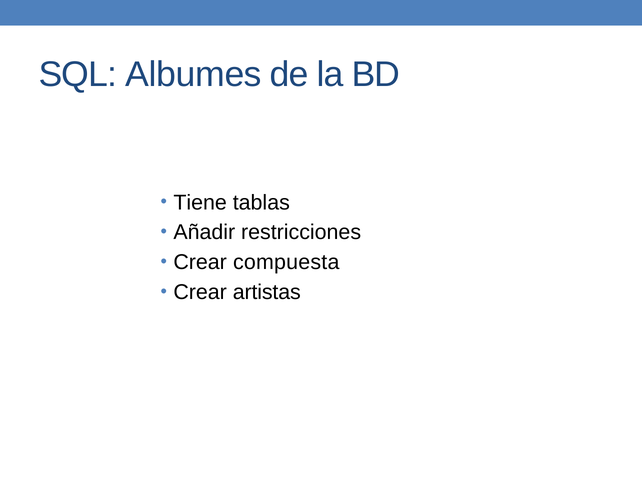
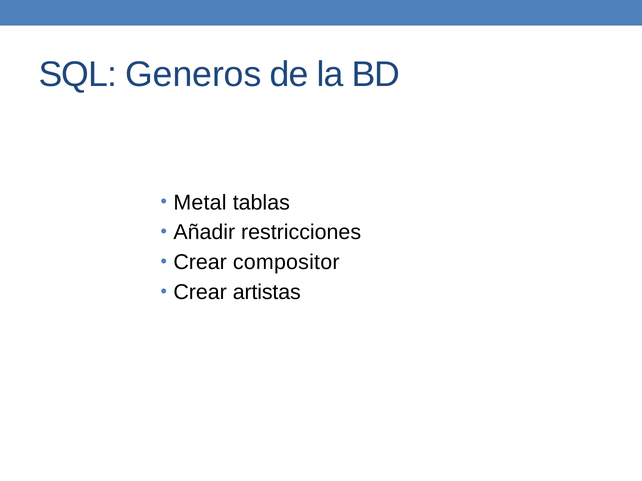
Albumes: Albumes -> Generos
Tiene: Tiene -> Metal
compuesta: compuesta -> compositor
